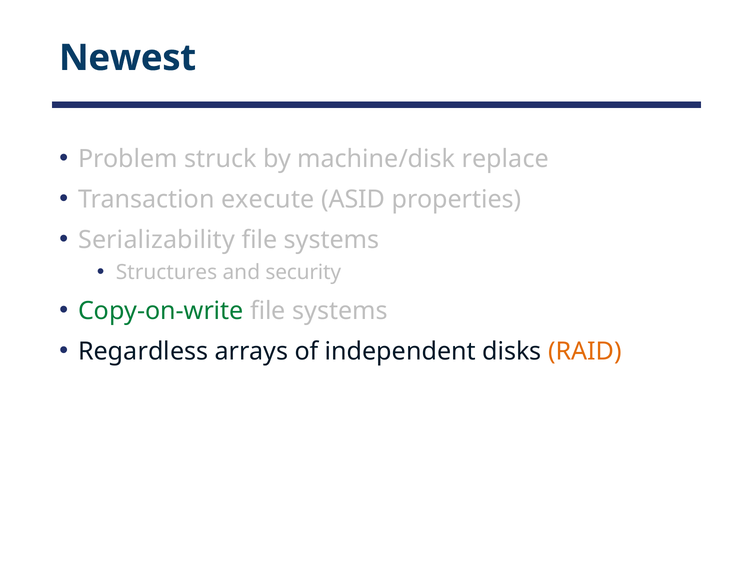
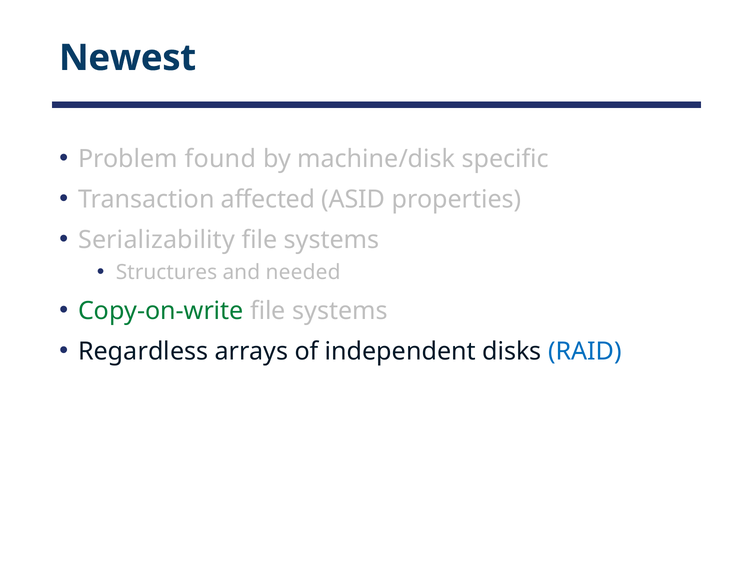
struck: struck -> found
replace: replace -> specific
execute: execute -> affected
security: security -> needed
RAID colour: orange -> blue
